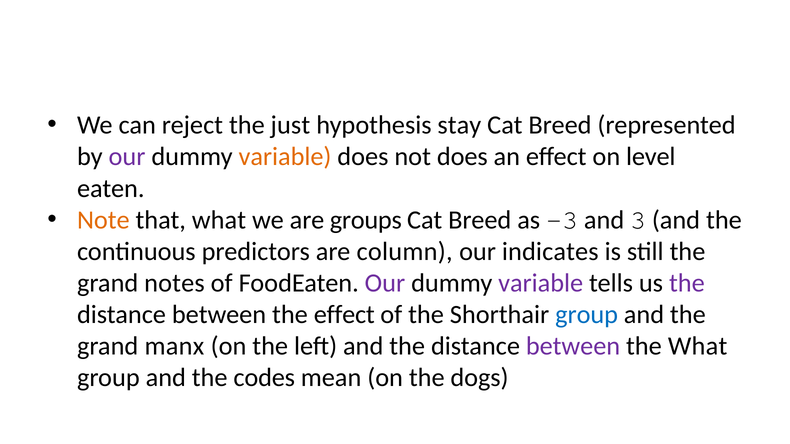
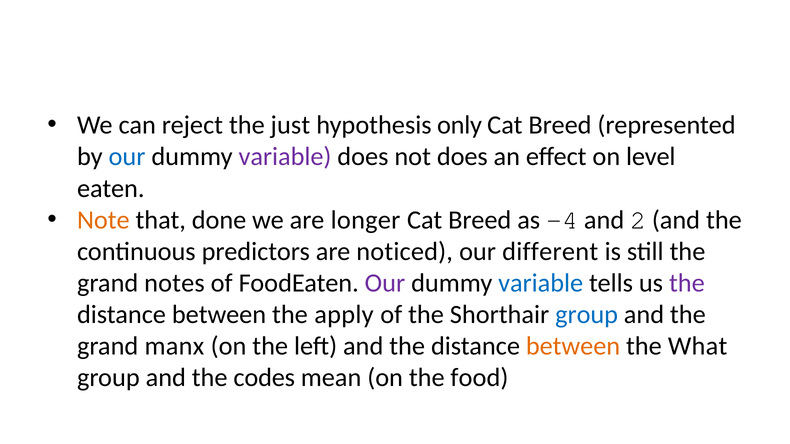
stay: stay -> only
our at (127, 157) colour: purple -> blue
variable at (285, 157) colour: orange -> purple
that what: what -> done
groups: groups -> longer
-3: -3 -> -4
3: 3 -> 2
column: column -> noticed
indicates: indicates -> different
variable at (541, 283) colour: purple -> blue
the effect: effect -> apply
between at (573, 346) colour: purple -> orange
dogs: dogs -> food
